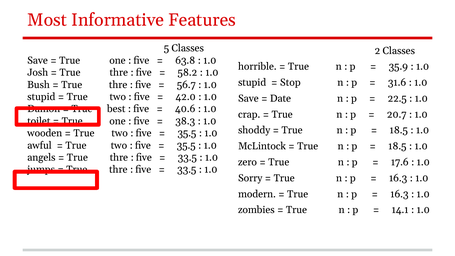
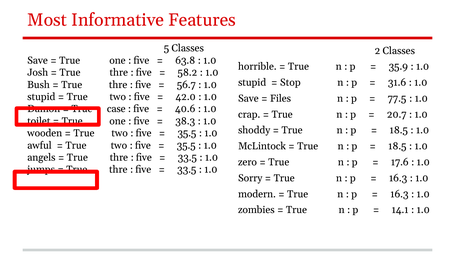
Date: Date -> Files
22.5: 22.5 -> 77.5
best: best -> case
